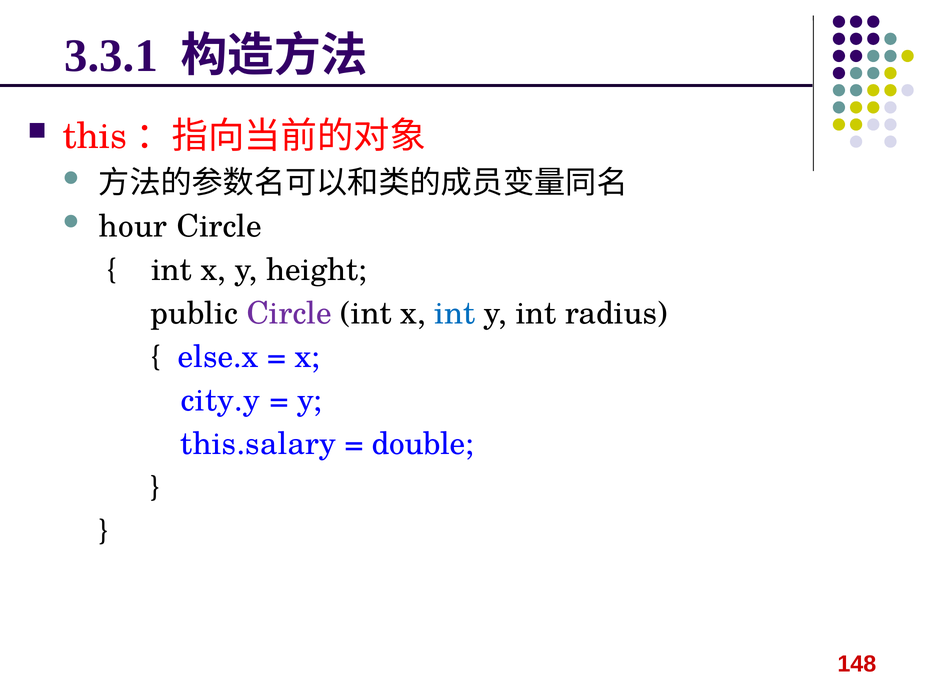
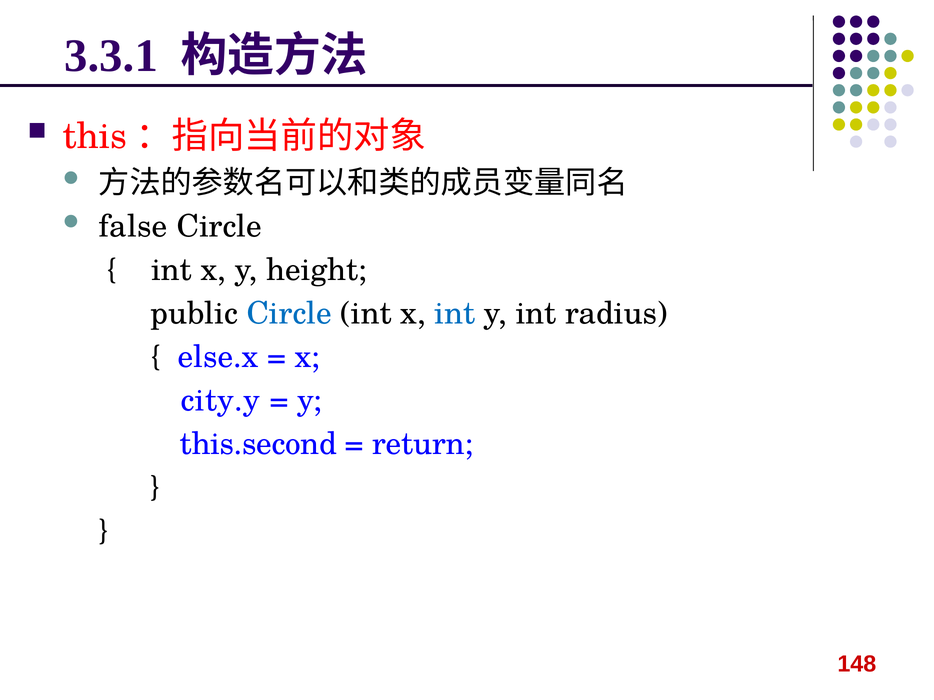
hour: hour -> false
Circle at (289, 314) colour: purple -> blue
this.salary: this.salary -> this.second
double: double -> return
